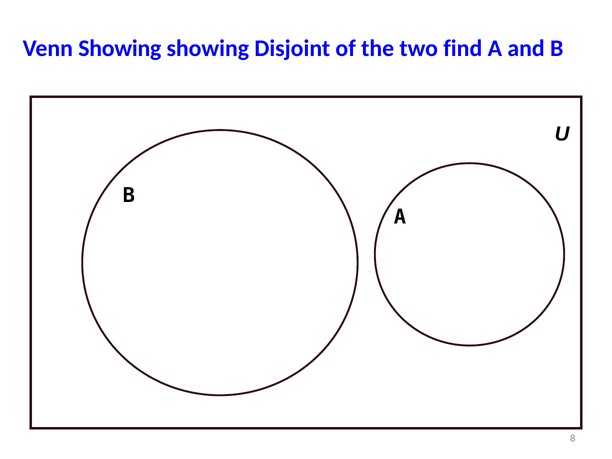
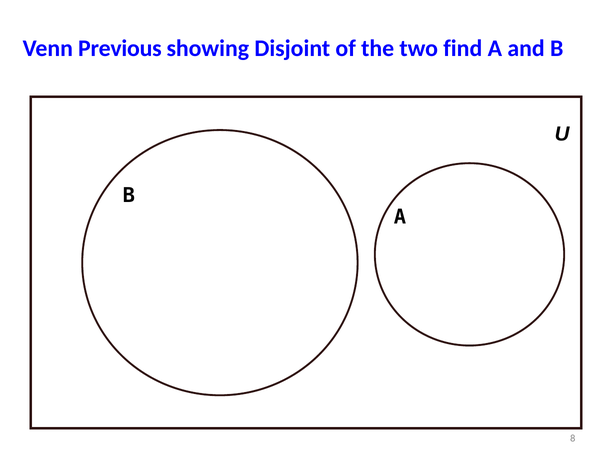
Venn Showing: Showing -> Previous
